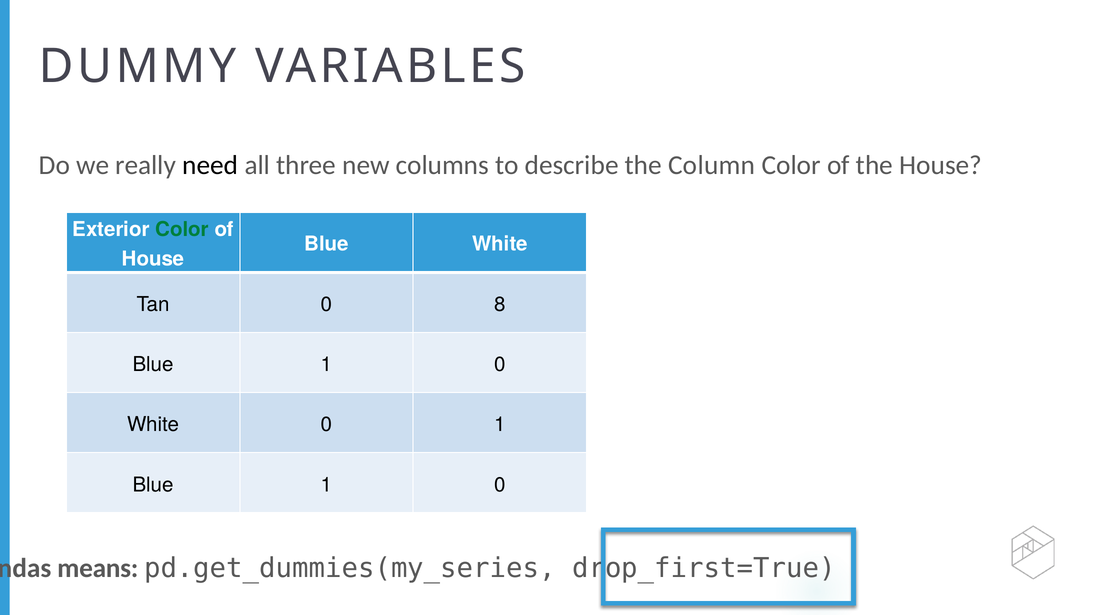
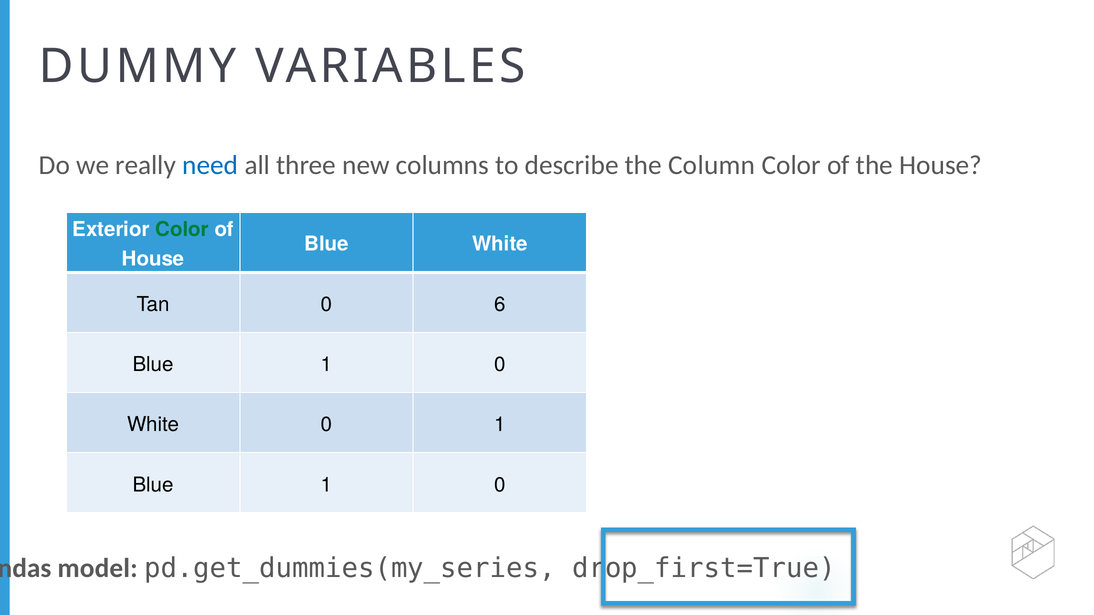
need colour: black -> blue
8: 8 -> 6
means: means -> model
